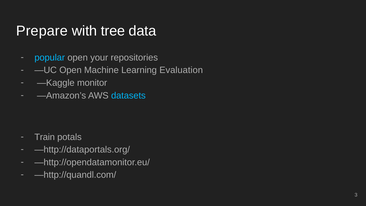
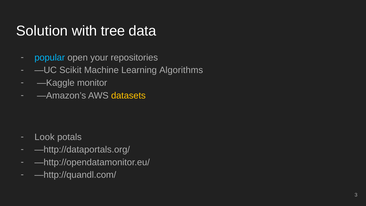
Prepare: Prepare -> Solution
—UC Open: Open -> Scikit
Evaluation: Evaluation -> Algorithms
datasets colour: light blue -> yellow
Train: Train -> Look
